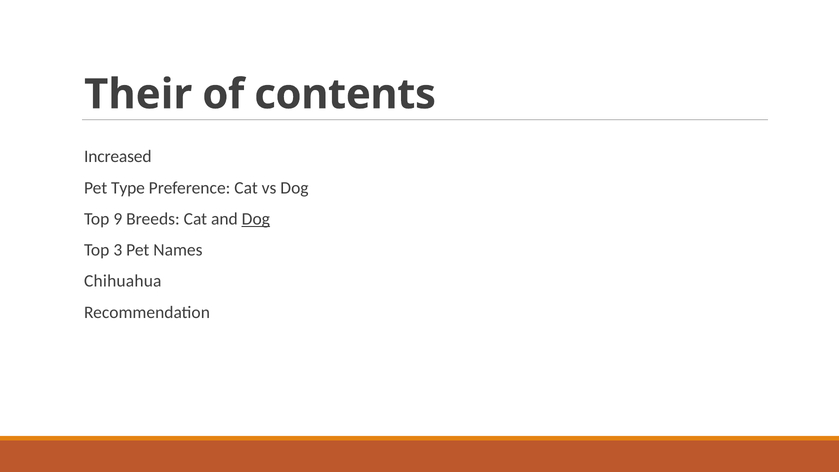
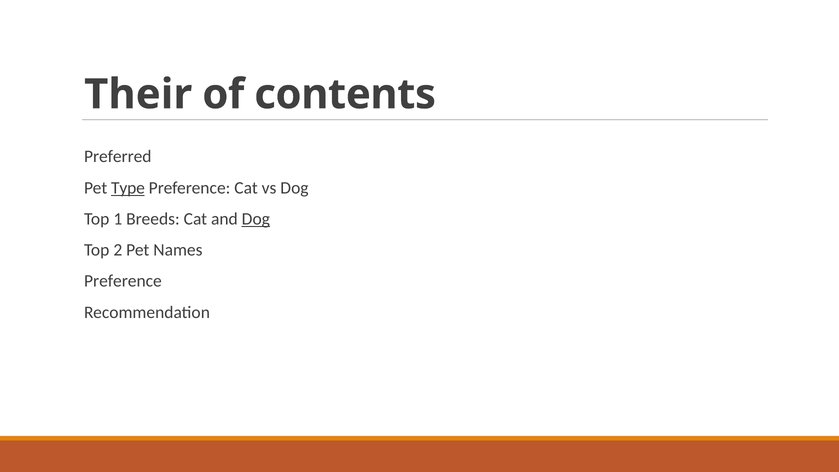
Increased: Increased -> Preferred
Type underline: none -> present
9: 9 -> 1
3: 3 -> 2
Chihuahua at (123, 281): Chihuahua -> Preference
